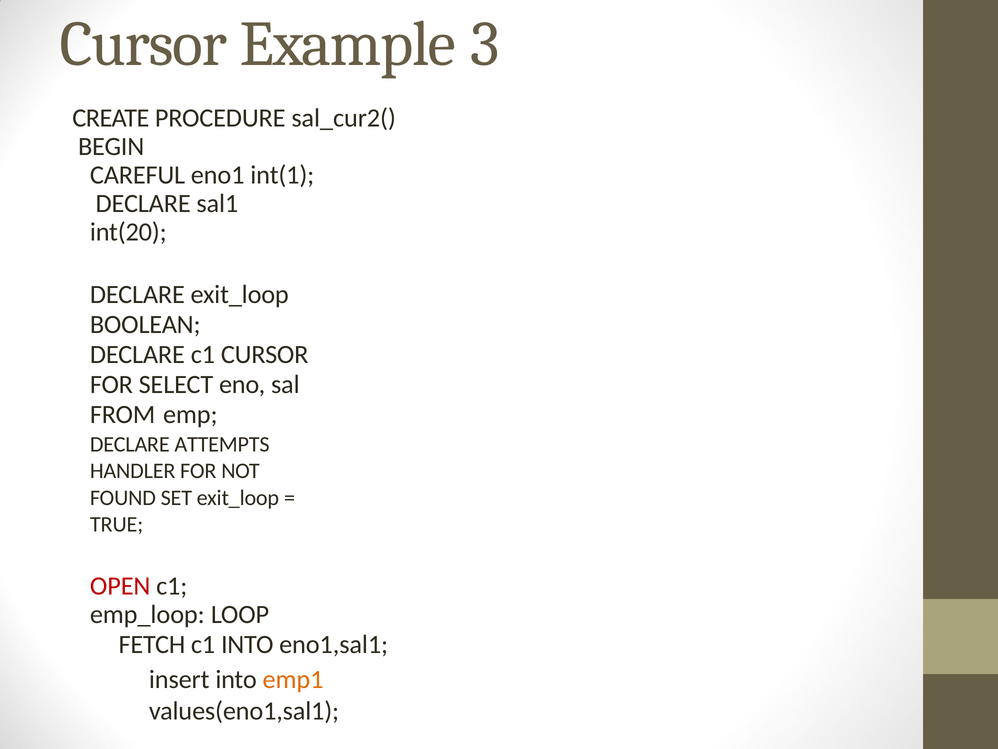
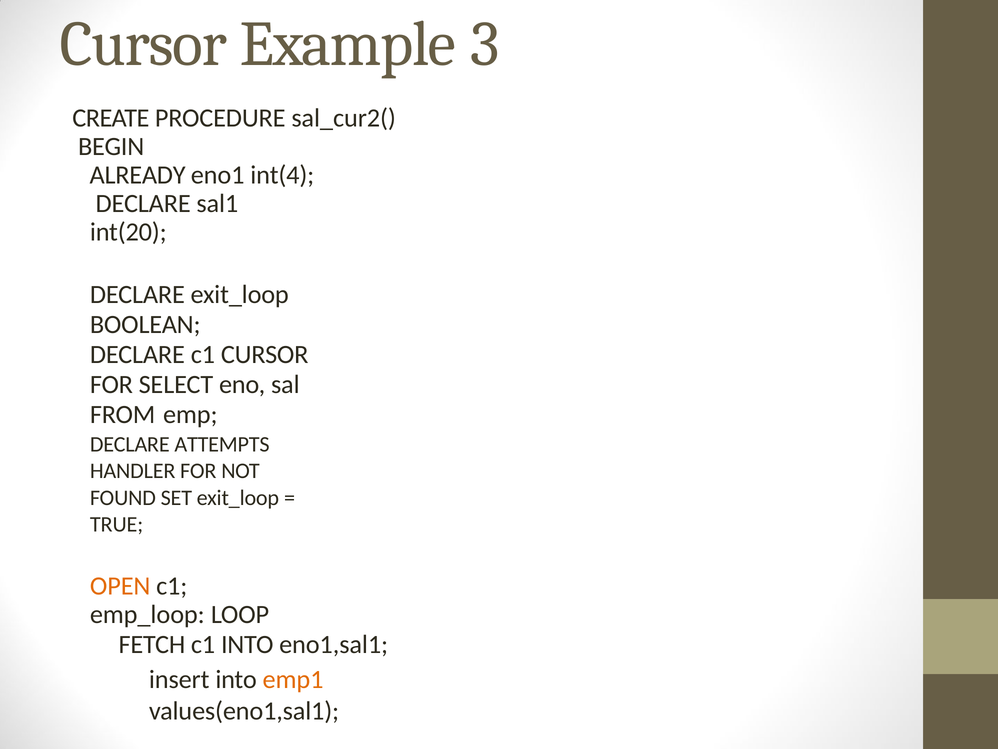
CAREFUL: CAREFUL -> ALREADY
int(1: int(1 -> int(4
OPEN colour: red -> orange
